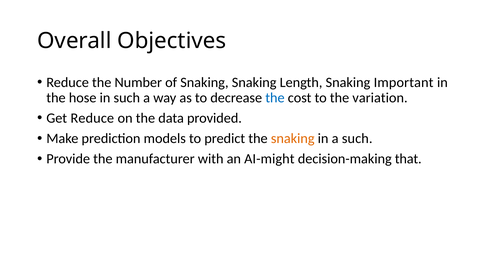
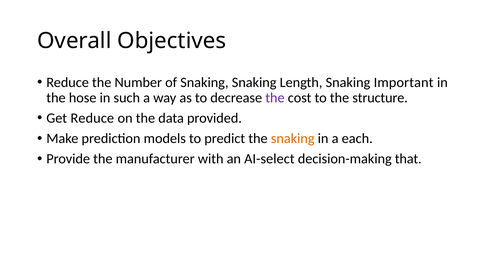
the at (275, 98) colour: blue -> purple
variation: variation -> structure
a such: such -> each
AI-might: AI-might -> AI-select
